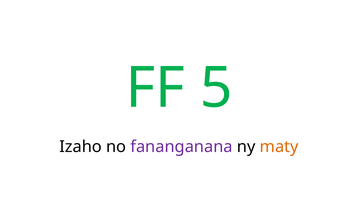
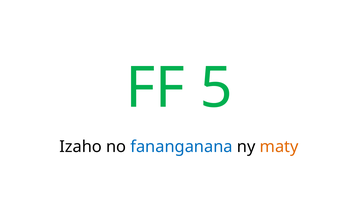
fananganana colour: purple -> blue
